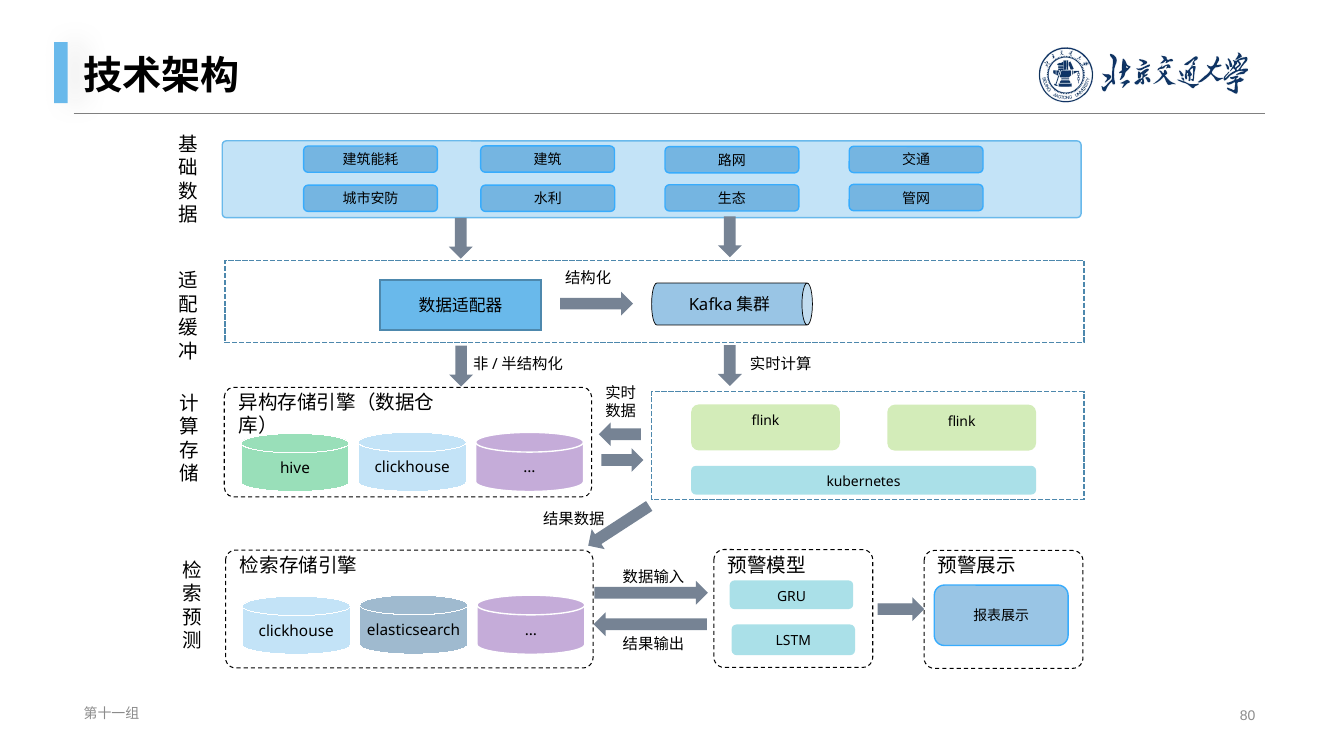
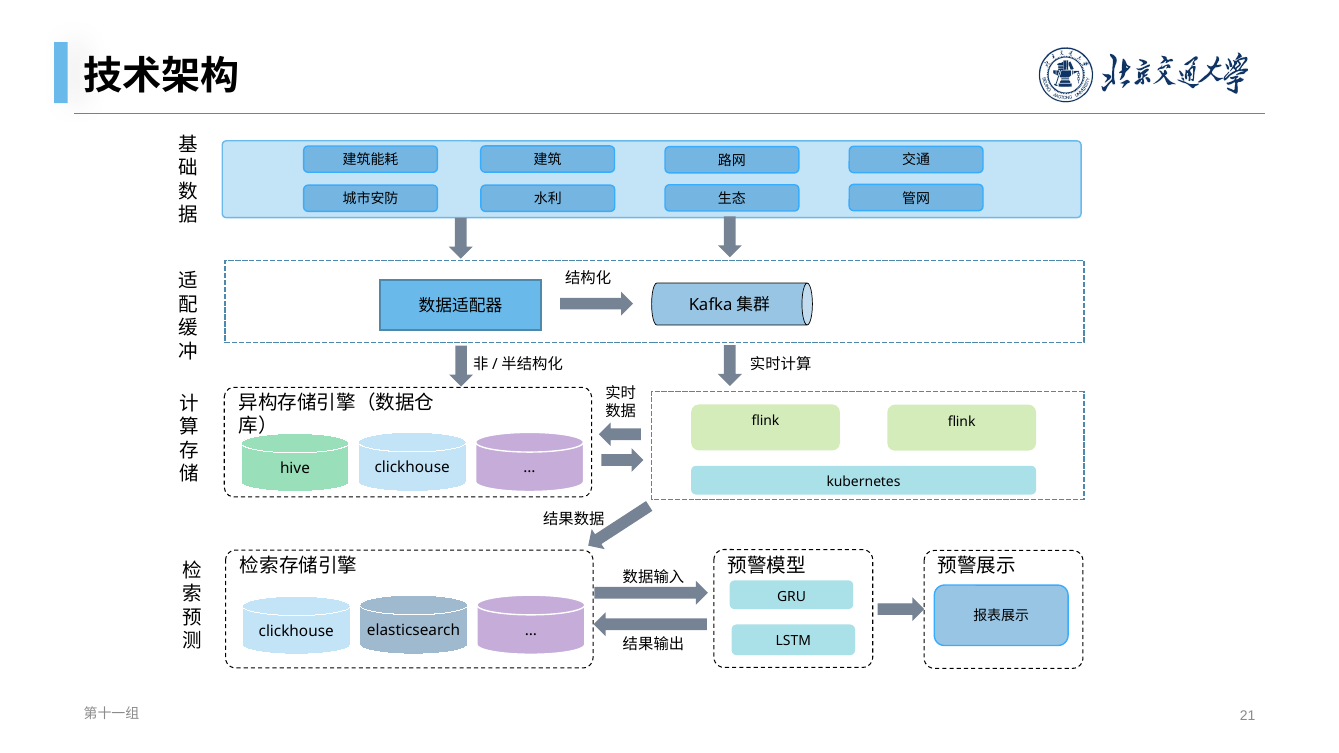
80: 80 -> 21
